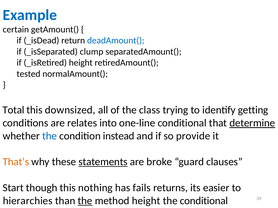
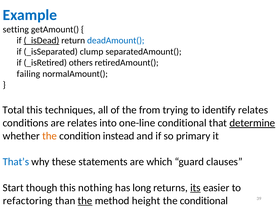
certain: certain -> setting
_isDead underline: none -> present
_isRetired height: height -> others
tested: tested -> failing
downsized: downsized -> techniques
class: class -> from
identify getting: getting -> relates
the at (50, 136) colour: blue -> orange
provide: provide -> primary
That’s colour: orange -> blue
statements underline: present -> none
broke: broke -> which
fails: fails -> long
its underline: none -> present
hierarchies: hierarchies -> refactoring
